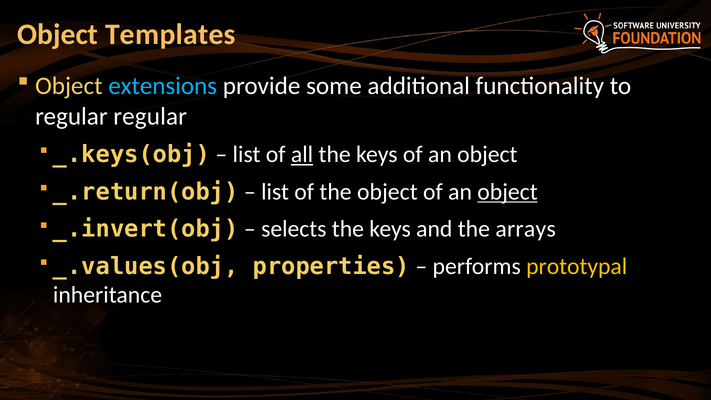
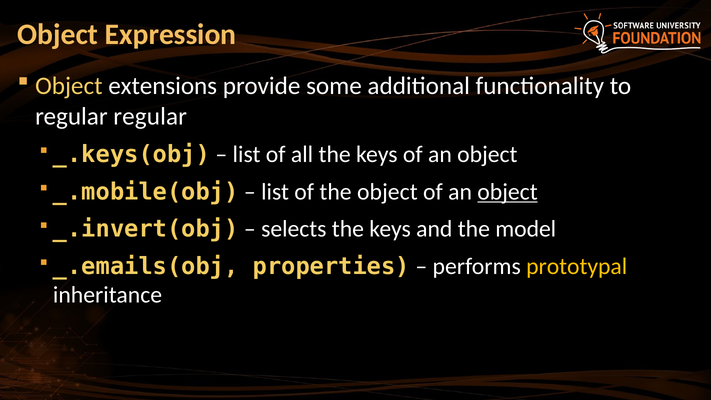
Templates: Templates -> Expression
extensions colour: light blue -> white
all underline: present -> none
_.return(obj: _.return(obj -> _.mobile(obj
arrays: arrays -> model
_.values(obj: _.values(obj -> _.emails(obj
